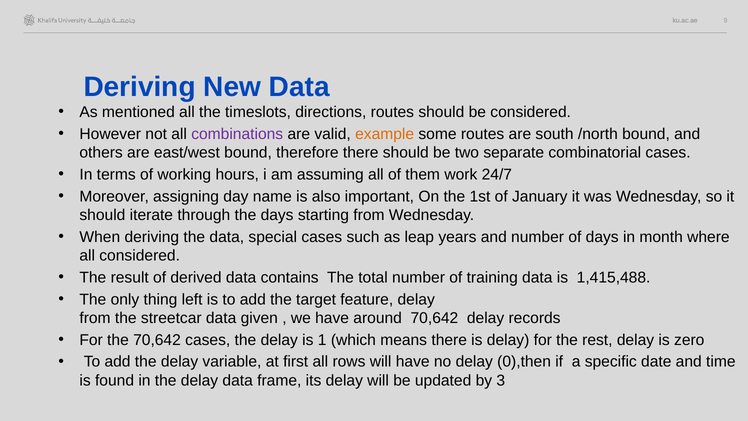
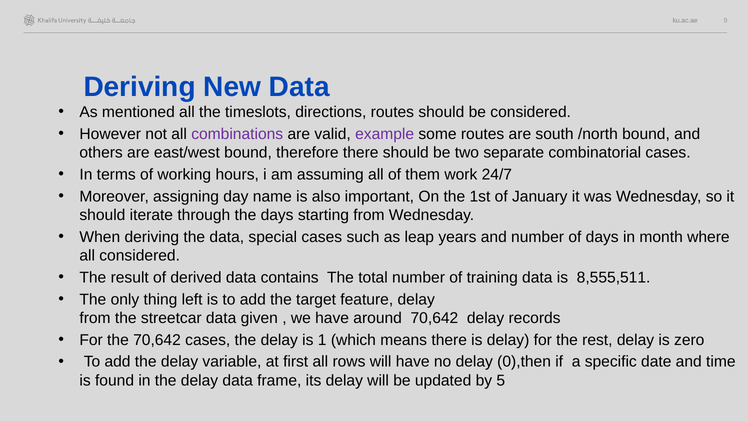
example colour: orange -> purple
1,415,488: 1,415,488 -> 8,555,511
3: 3 -> 5
